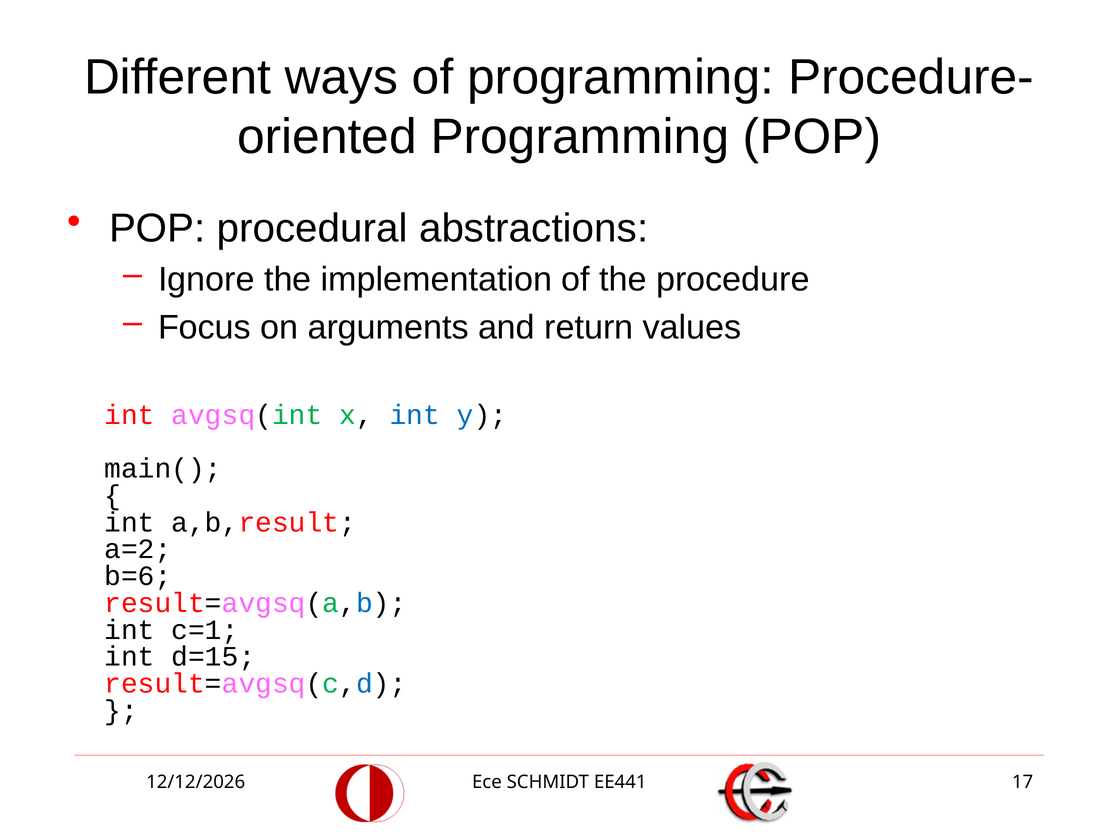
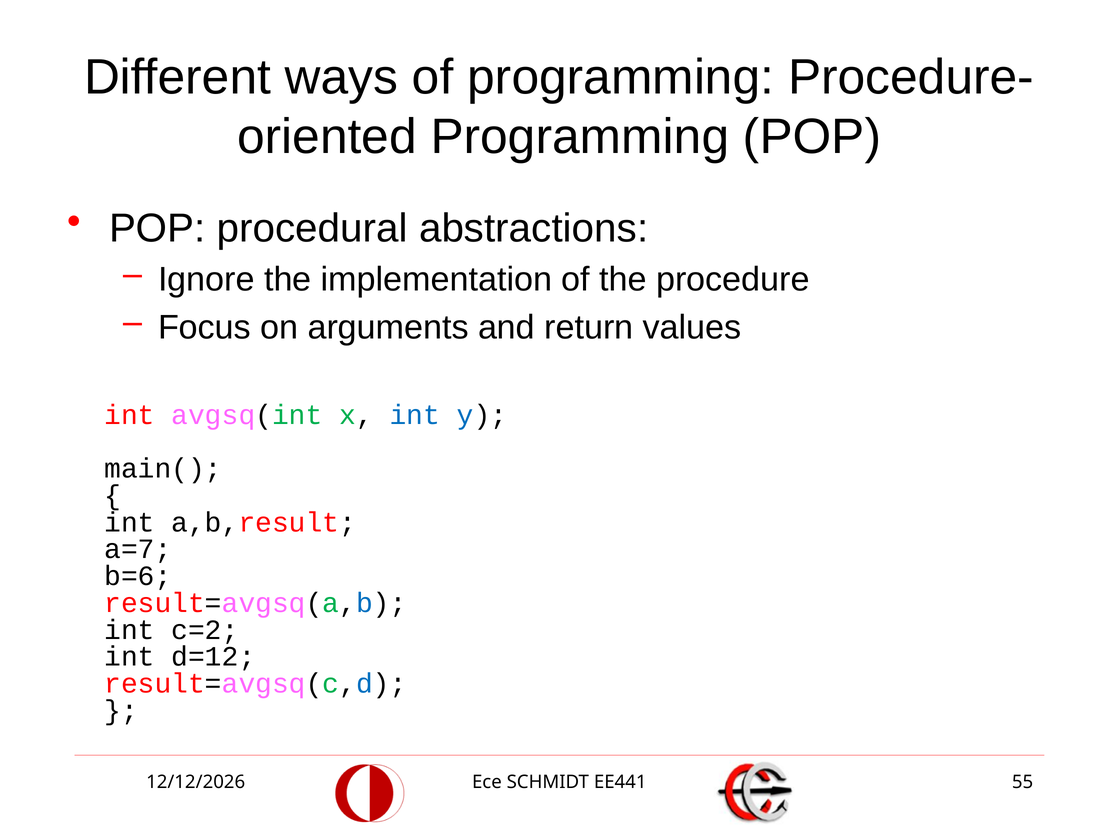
a=2: a=2 -> a=7
c=1: c=1 -> c=2
d=15: d=15 -> d=12
17: 17 -> 55
